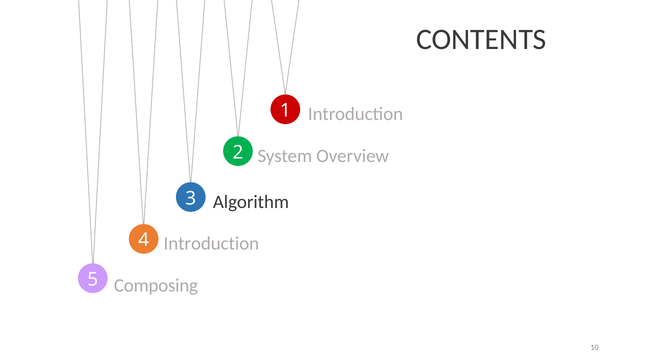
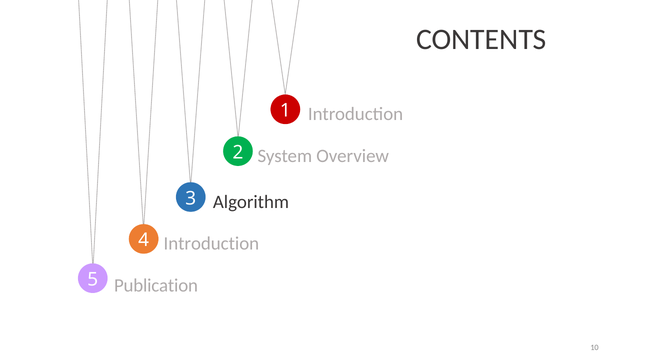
Composing: Composing -> Publication
